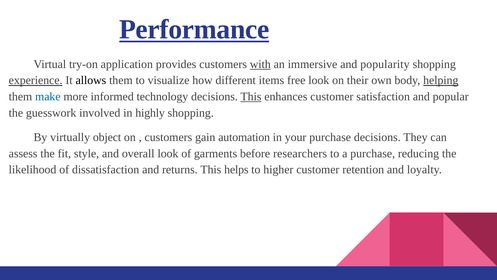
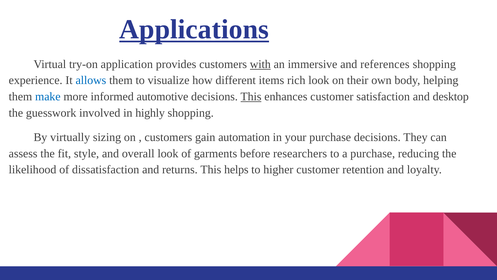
Performance: Performance -> Applications
popularity: popularity -> references
experience underline: present -> none
allows colour: black -> blue
free: free -> rich
helping underline: present -> none
technology: technology -> automotive
popular: popular -> desktop
object: object -> sizing
